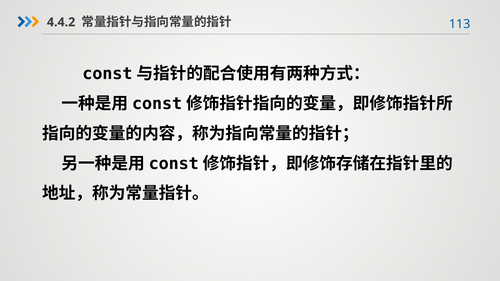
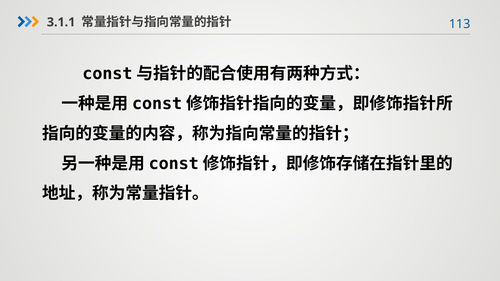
4.4.2: 4.4.2 -> 3.1.1
